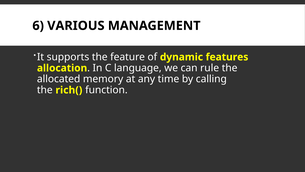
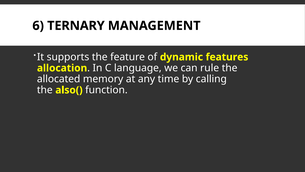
VARIOUS: VARIOUS -> TERNARY
rich(: rich( -> also(
